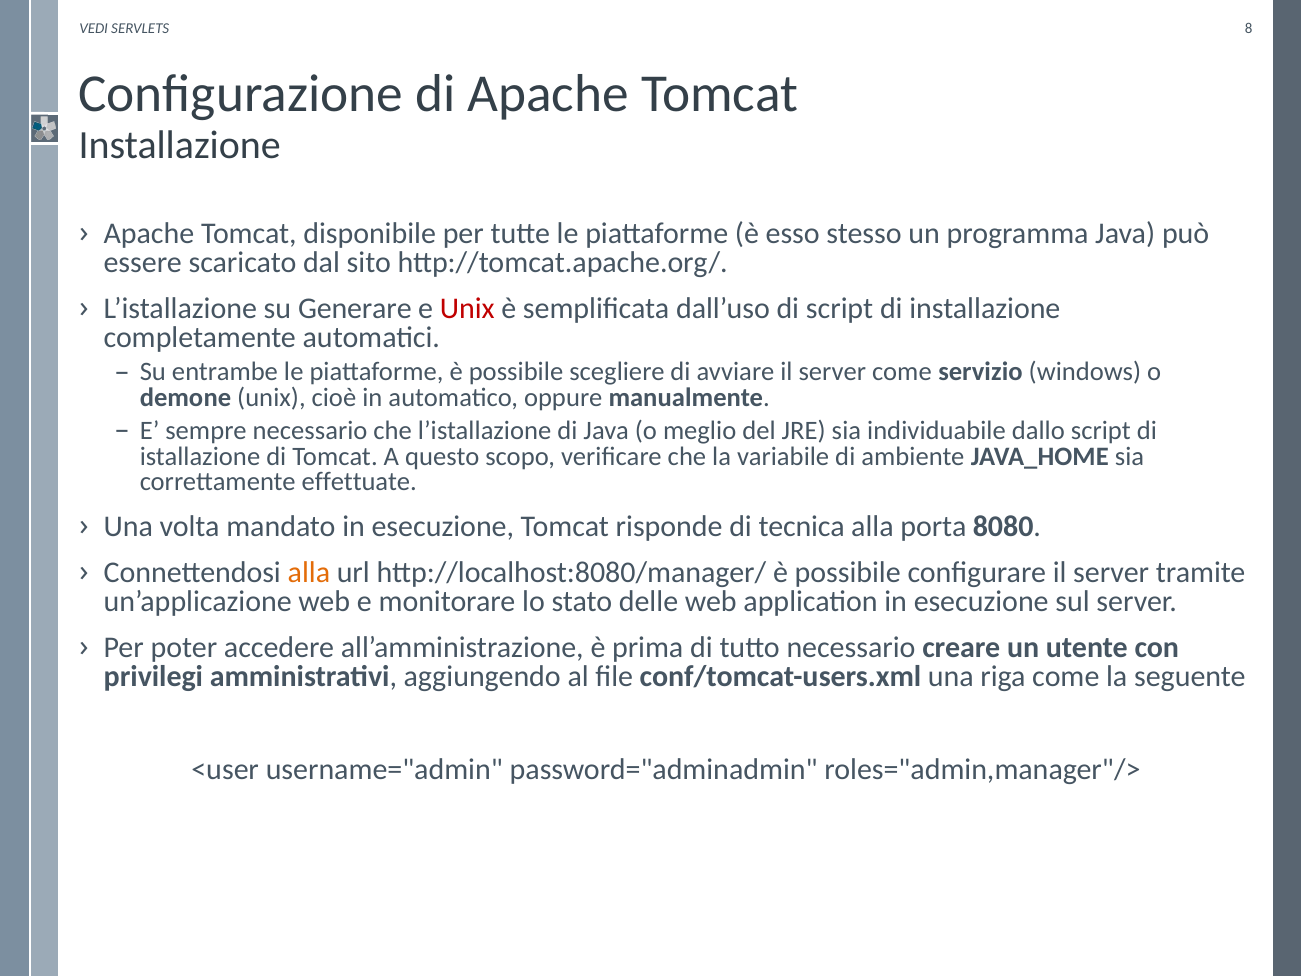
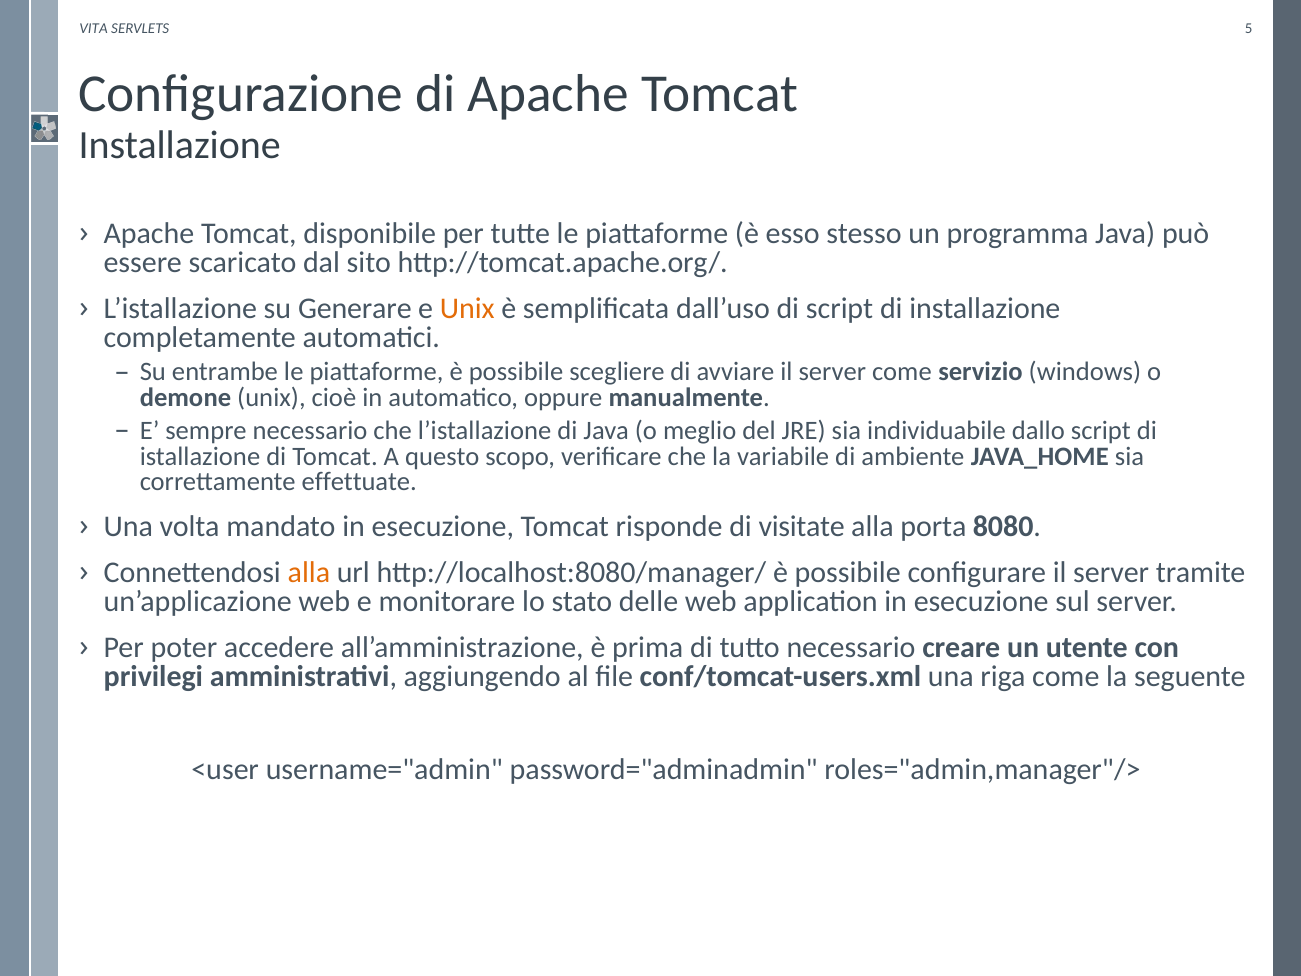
VEDI: VEDI -> VITA
8: 8 -> 5
Unix at (467, 308) colour: red -> orange
tecnica: tecnica -> visitate
